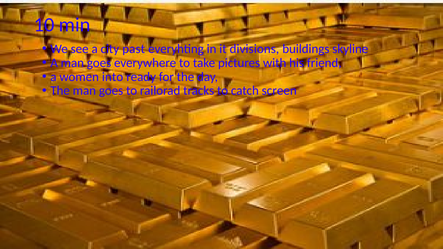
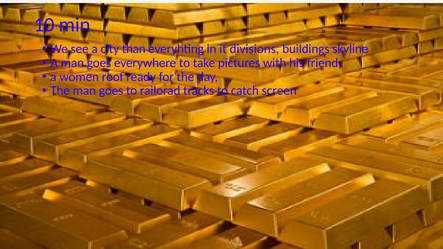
past: past -> than
into: into -> roof
